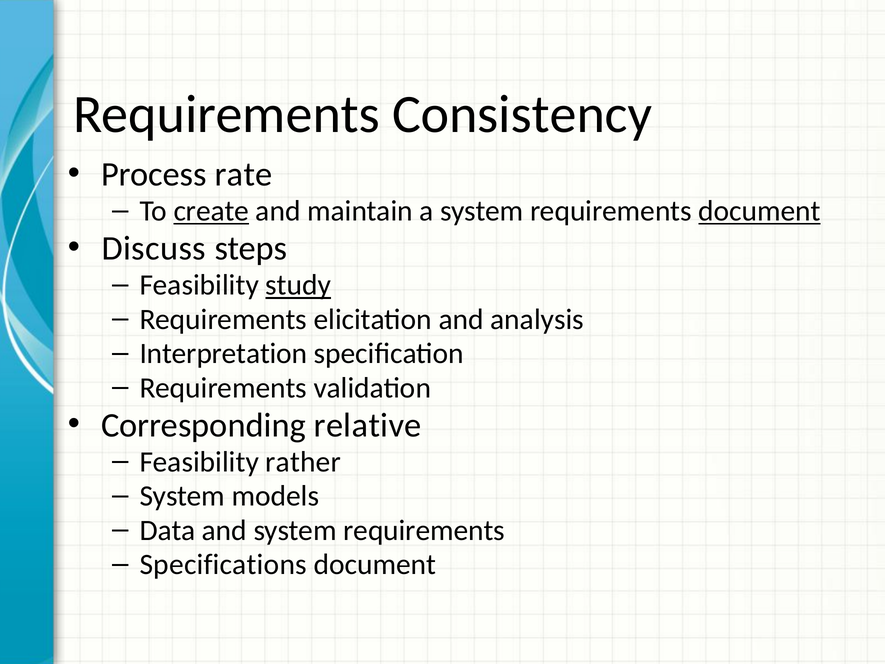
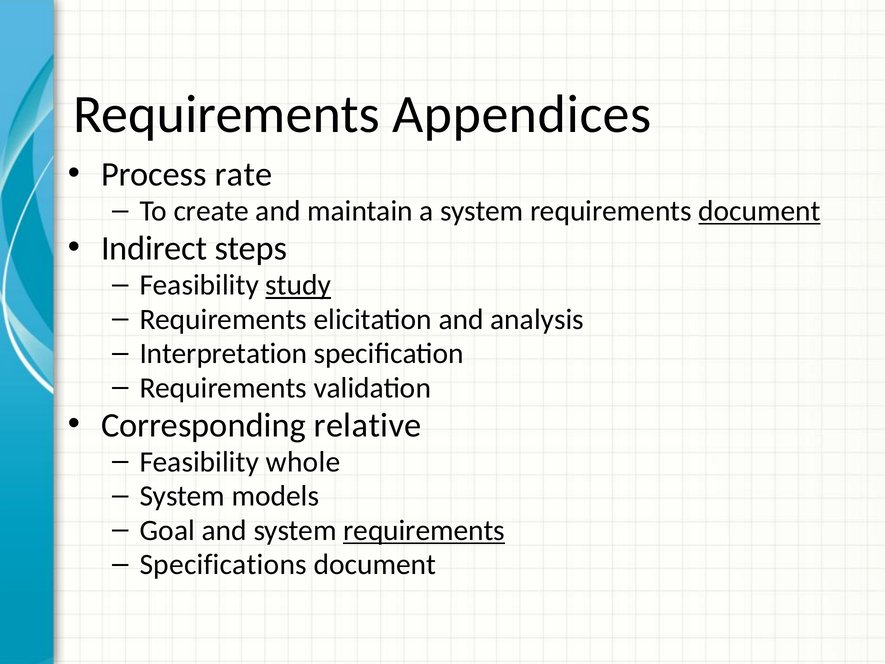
Consistency: Consistency -> Appendices
create underline: present -> none
Discuss: Discuss -> Indirect
rather: rather -> whole
Data: Data -> Goal
requirements at (424, 530) underline: none -> present
